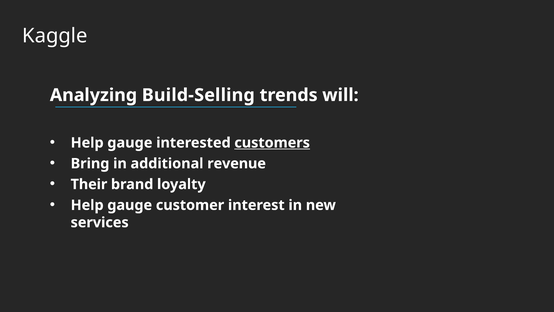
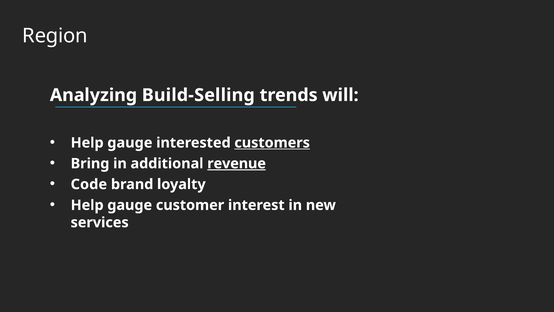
Kaggle: Kaggle -> Region
revenue underline: none -> present
Their: Their -> Code
